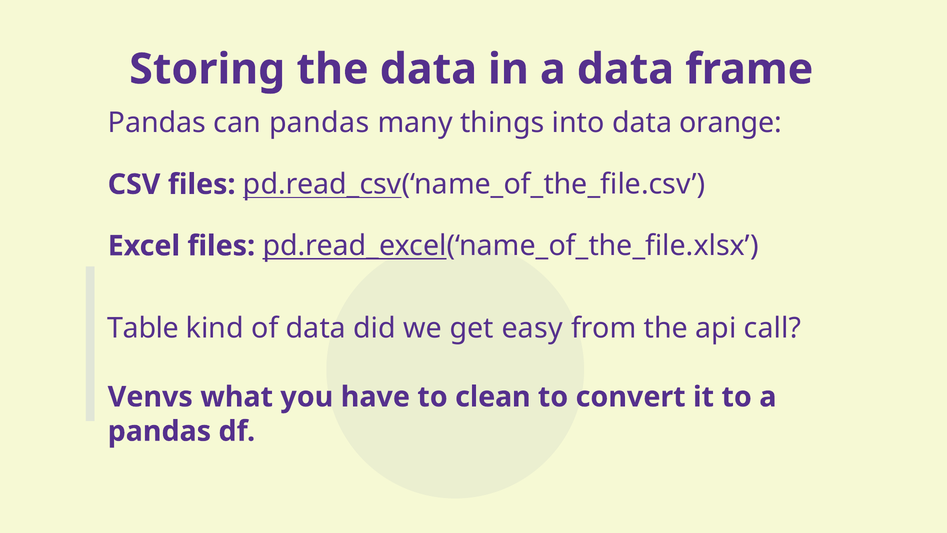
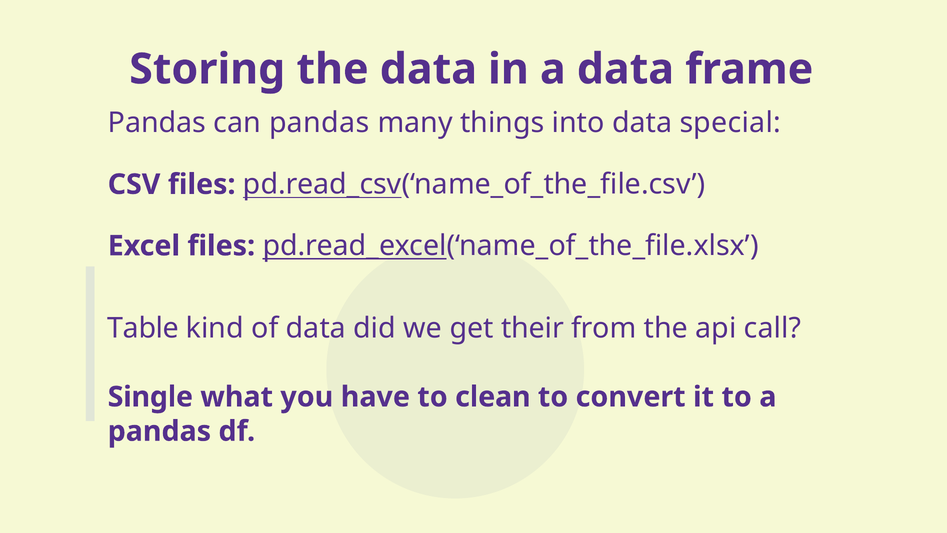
orange: orange -> special
easy: easy -> their
Venvs: Venvs -> Single
